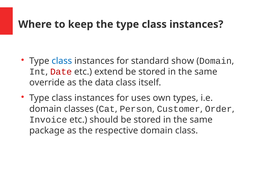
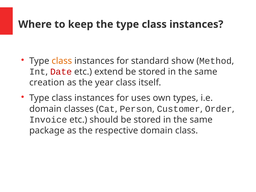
class at (62, 61) colour: blue -> orange
Domain at (215, 61): Domain -> Method
override: override -> creation
data: data -> year
